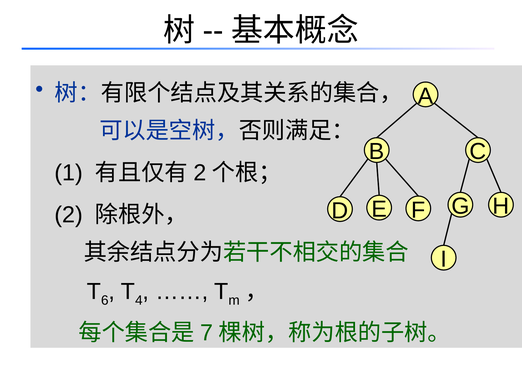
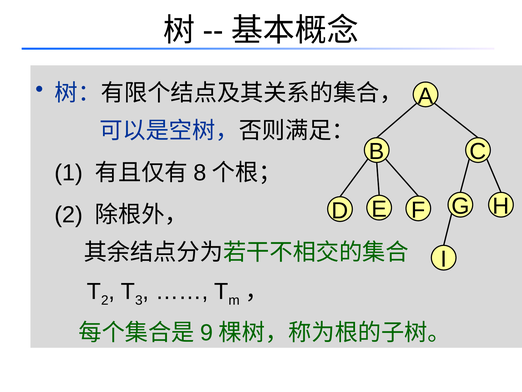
2 at (200, 173): 2 -> 8
6 at (105, 300): 6 -> 2
4: 4 -> 3
7: 7 -> 9
